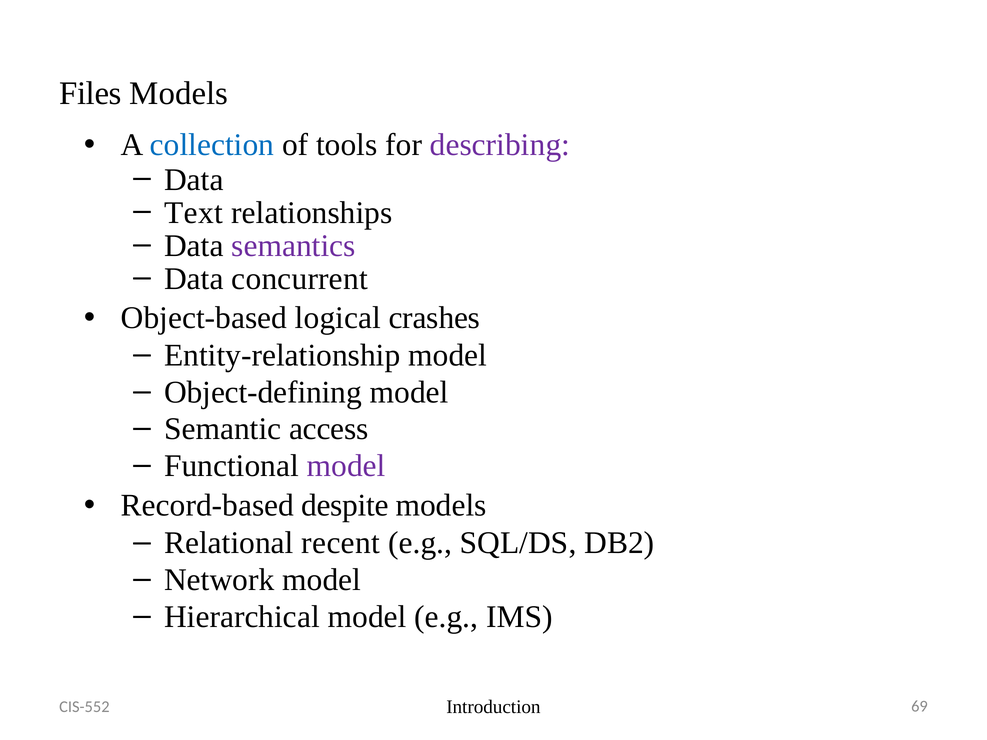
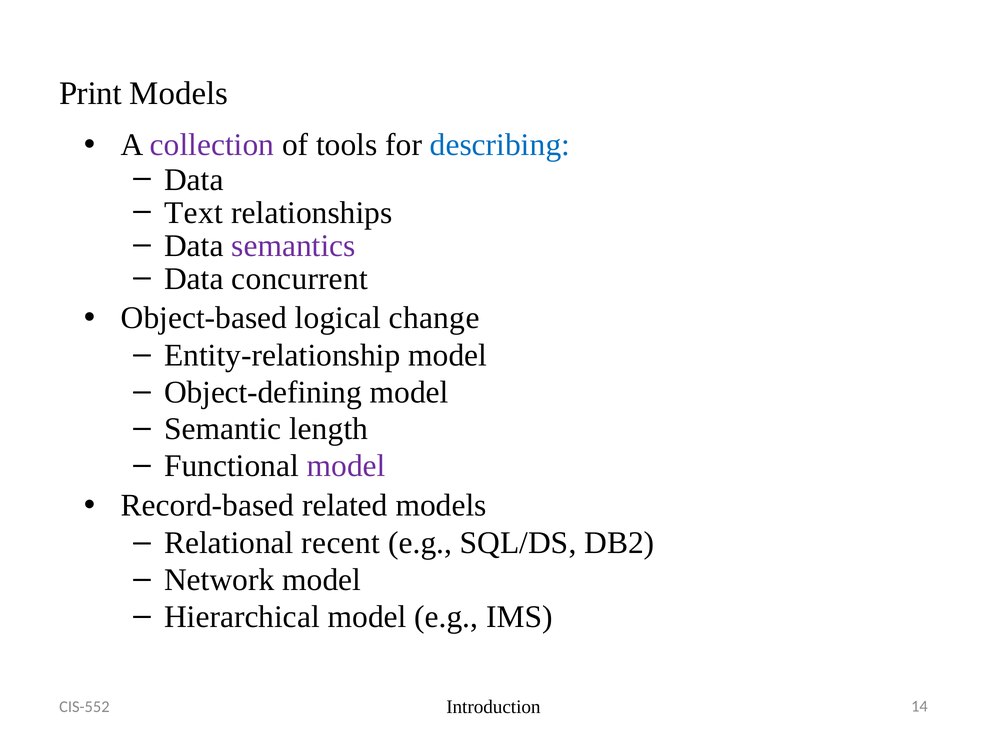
Files: Files -> Print
collection colour: blue -> purple
describing colour: purple -> blue
crashes: crashes -> change
access: access -> length
despite: despite -> related
69: 69 -> 14
